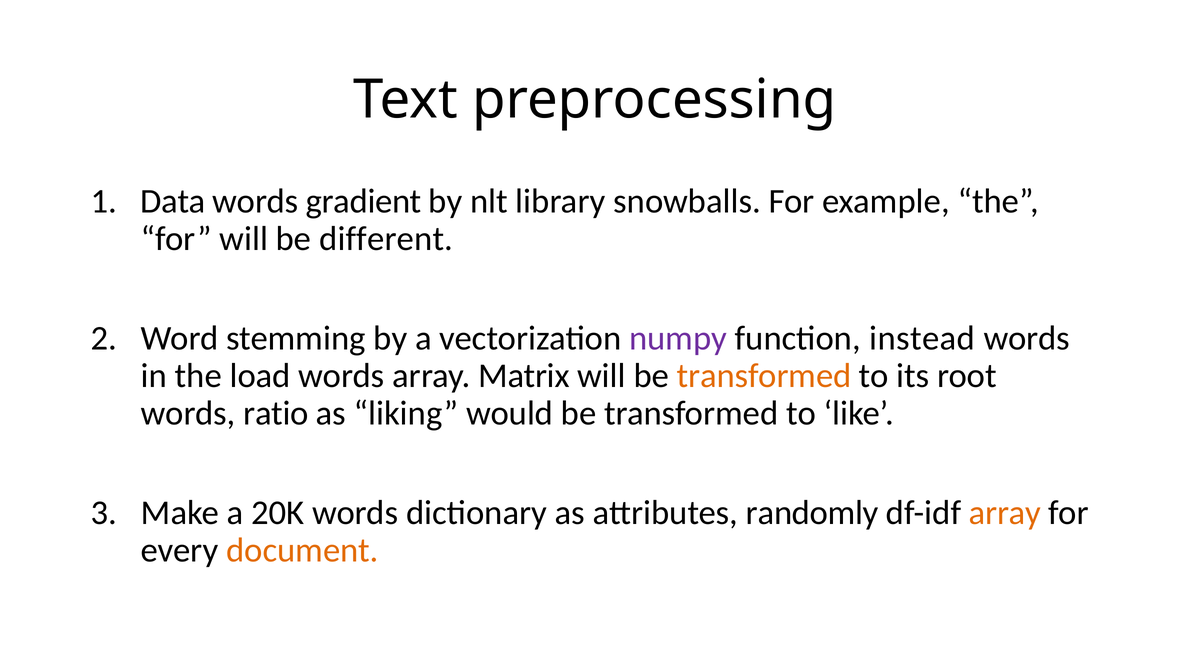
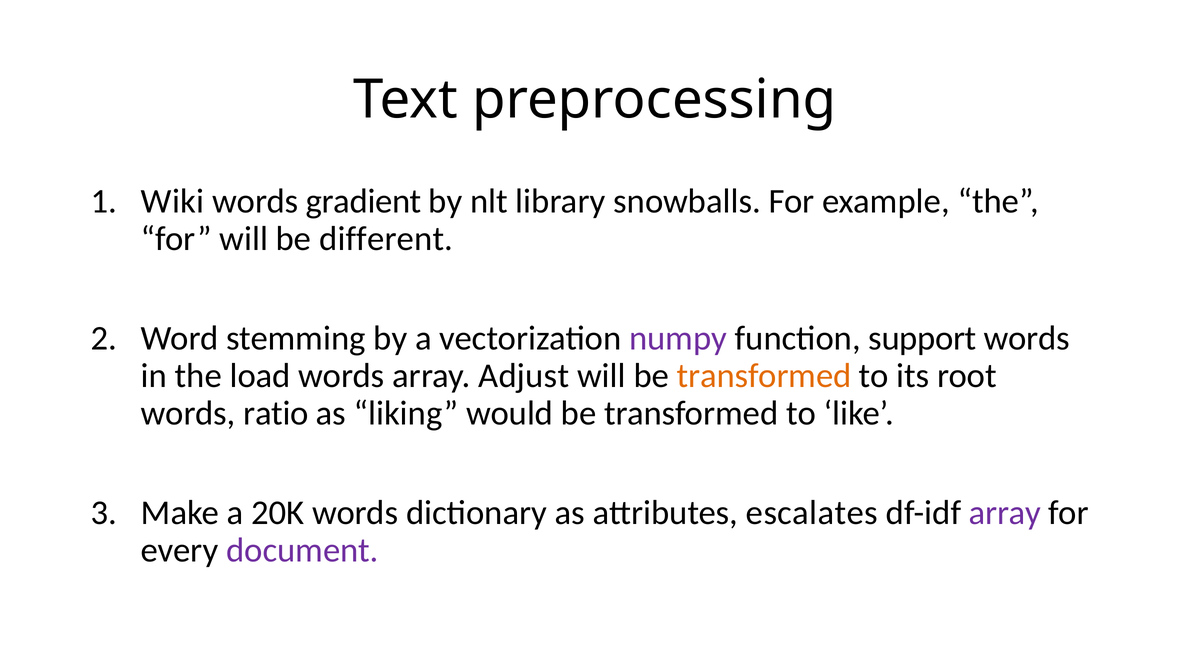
Data: Data -> Wiki
instead: instead -> support
Matrix: Matrix -> Adjust
randomly: randomly -> escalates
array at (1005, 513) colour: orange -> purple
document colour: orange -> purple
